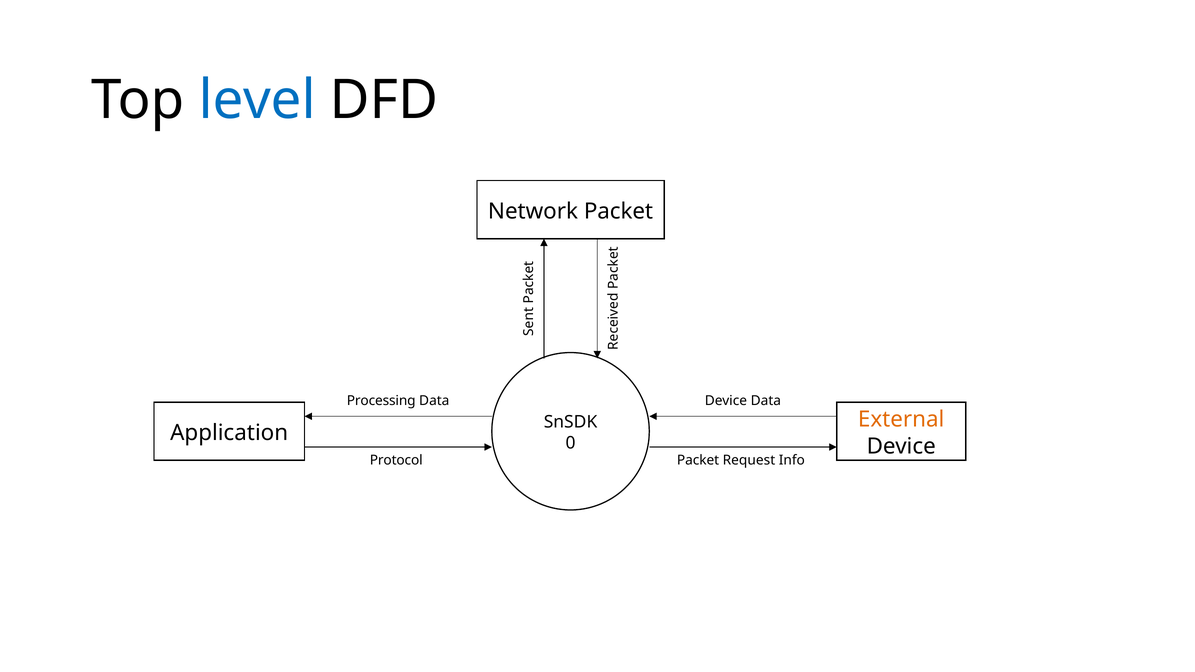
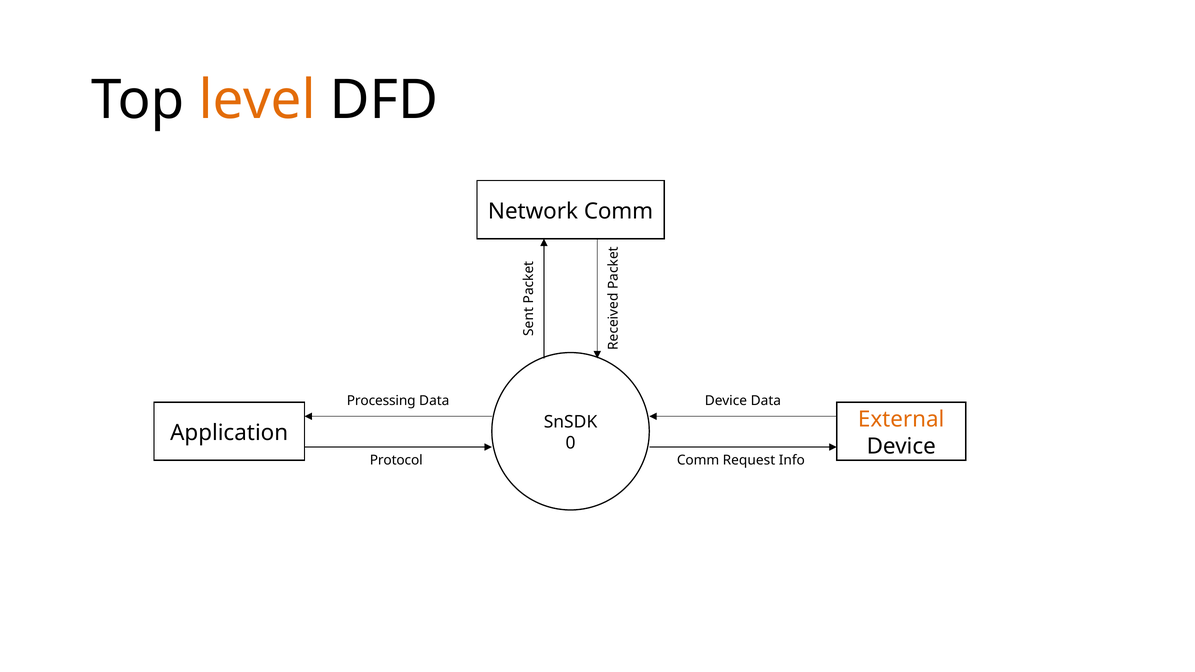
level colour: blue -> orange
Network Packet: Packet -> Comm
Packet at (698, 460): Packet -> Comm
